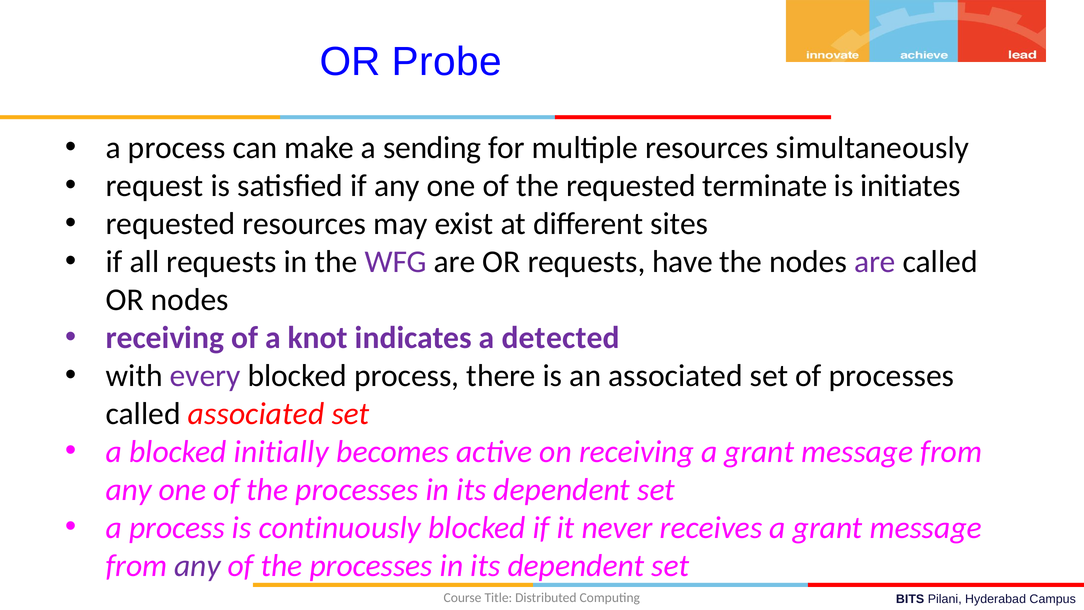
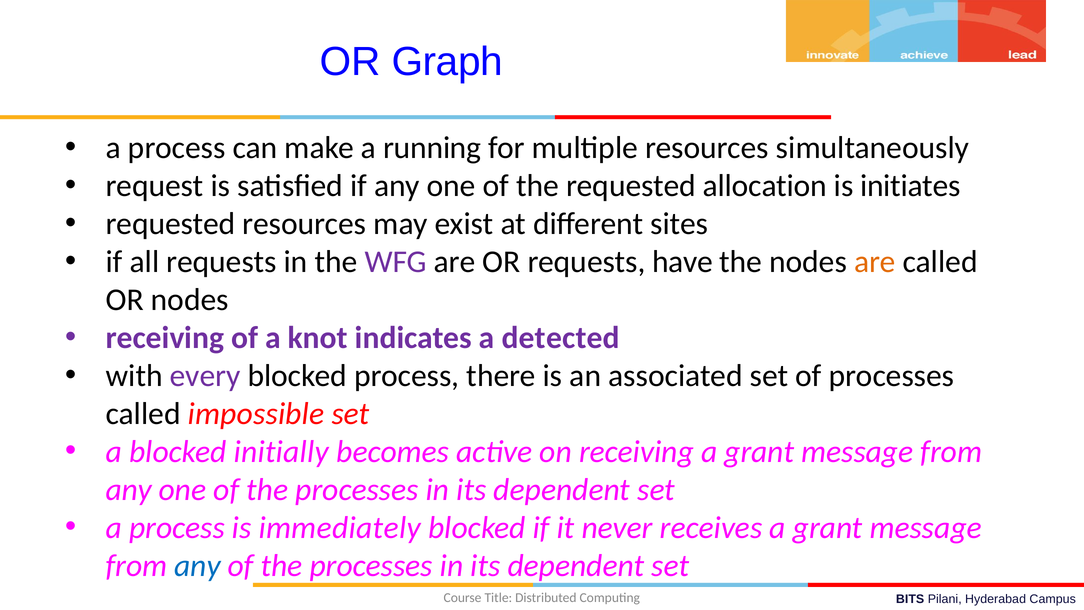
Probe: Probe -> Graph
sending: sending -> running
terminate: terminate -> allocation
are at (875, 262) colour: purple -> orange
called associated: associated -> impossible
continuously: continuously -> immediately
any at (198, 565) colour: purple -> blue
